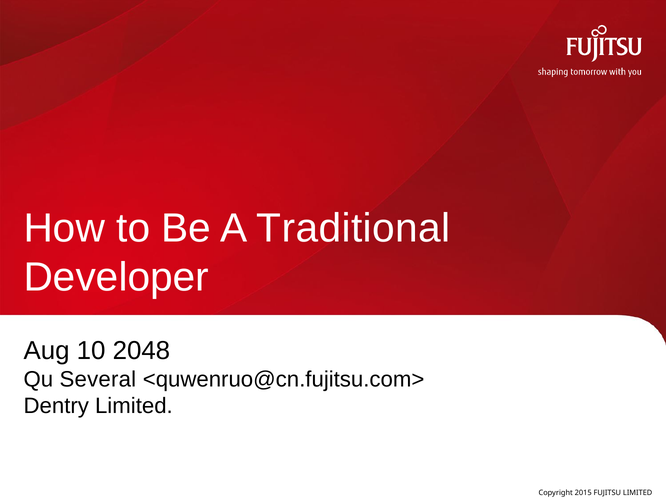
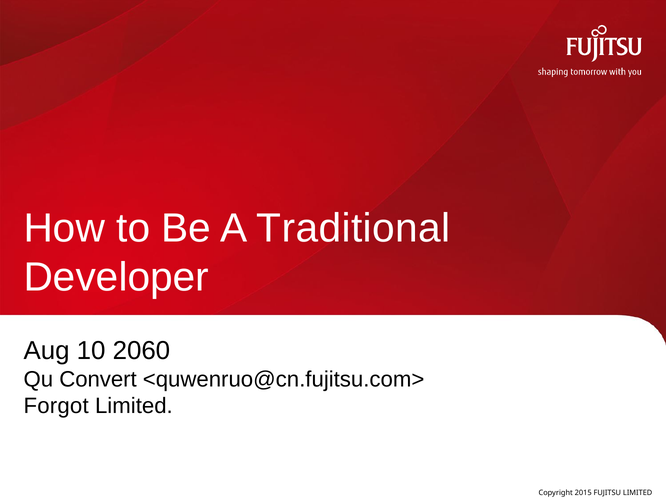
2048: 2048 -> 2060
Several: Several -> Convert
Dentry: Dentry -> Forgot
